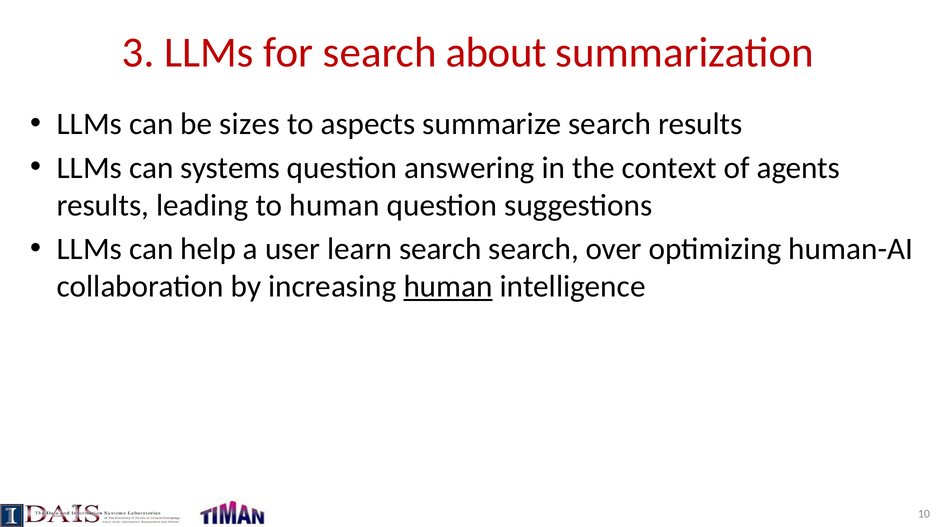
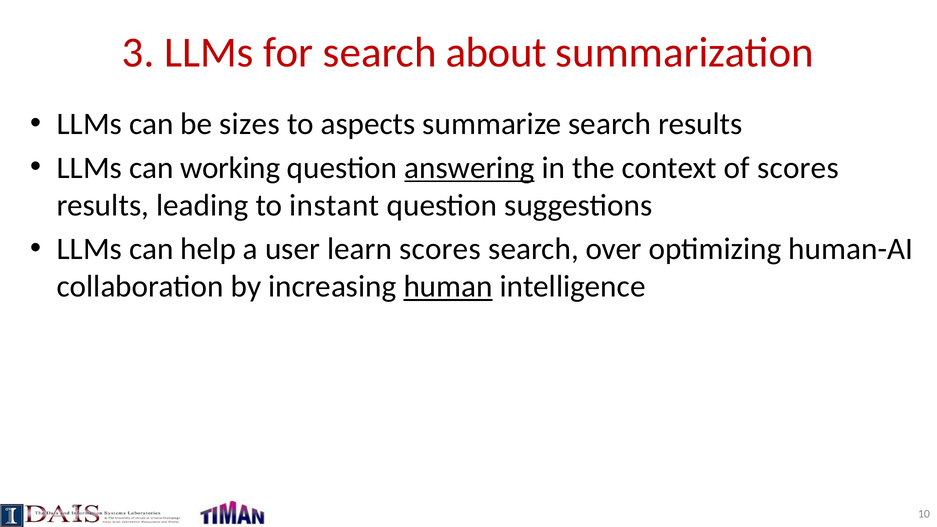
systems: systems -> working
answering underline: none -> present
of agents: agents -> scores
to human: human -> instant
learn search: search -> scores
